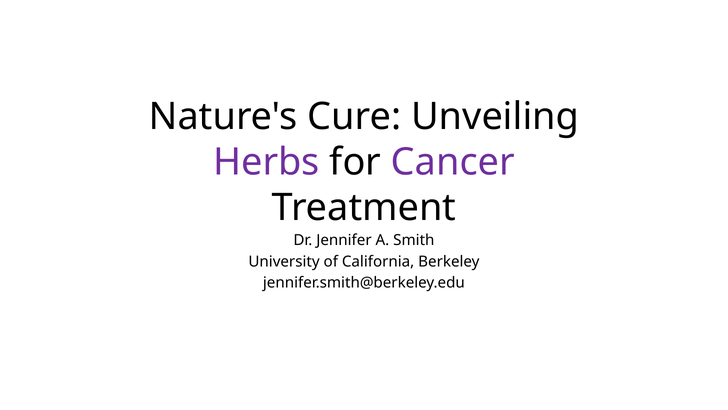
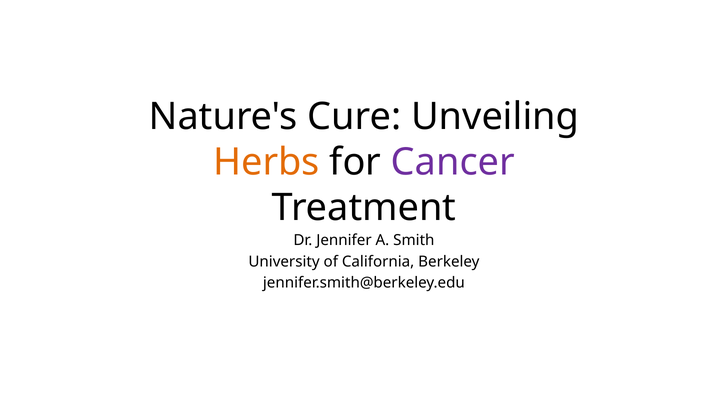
Herbs colour: purple -> orange
